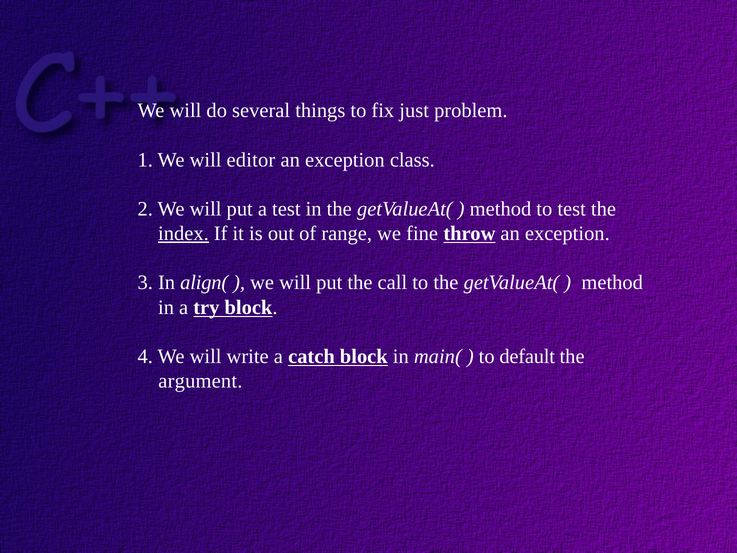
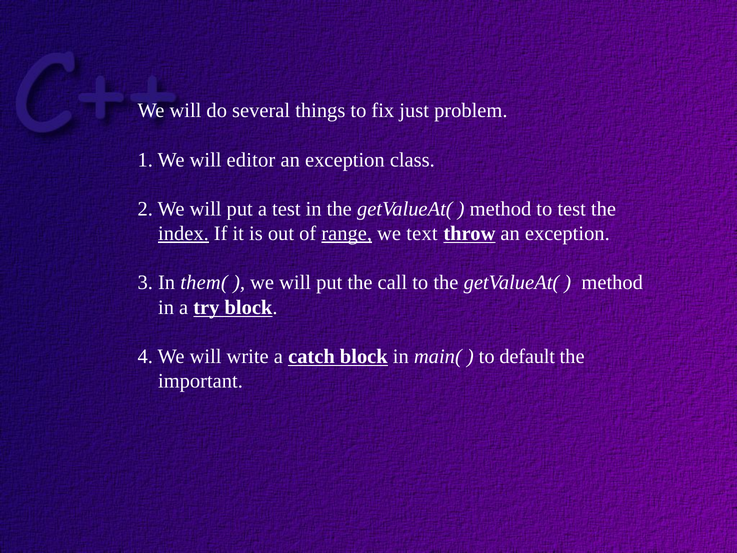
range underline: none -> present
fine: fine -> text
align(: align( -> them(
argument: argument -> important
